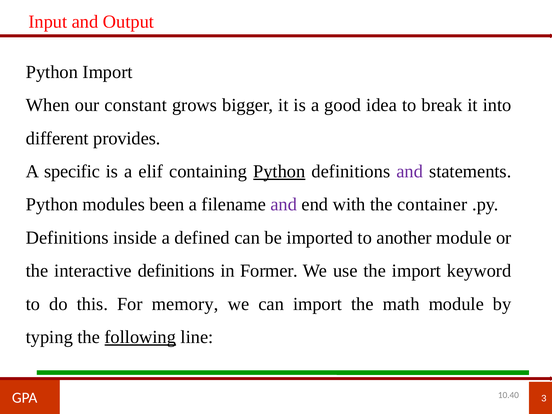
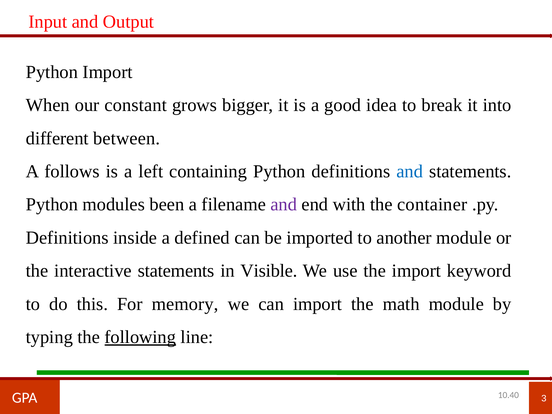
provides: provides -> between
specific: specific -> follows
elif: elif -> left
Python at (279, 171) underline: present -> none
and at (410, 171) colour: purple -> blue
interactive definitions: definitions -> statements
Former: Former -> Visible
